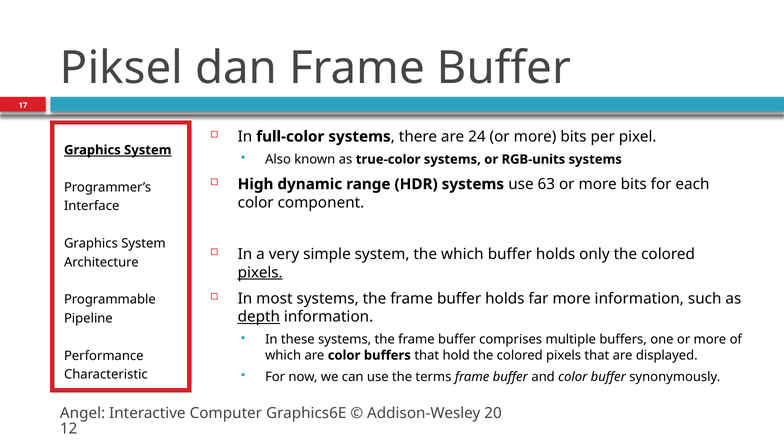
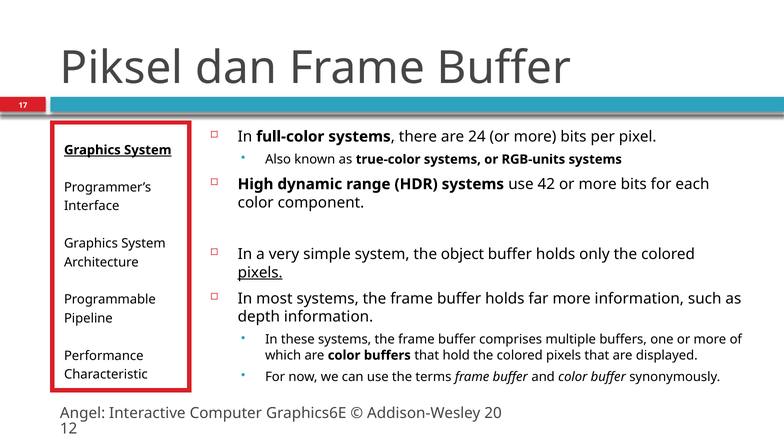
63: 63 -> 42
the which: which -> object
depth underline: present -> none
